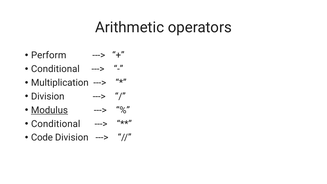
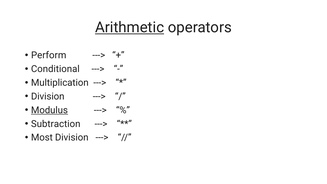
Arithmetic underline: none -> present
Conditional at (56, 124): Conditional -> Subtraction
Code: Code -> Most
